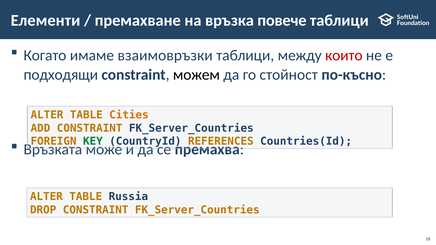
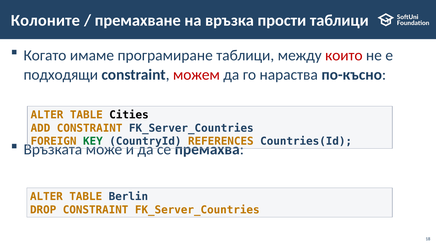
Елементи: Елементи -> Колоните
повече: повече -> прости
взаимовръзки: взаимовръзки -> програмиране
можем colour: black -> red
стойност: стойност -> нараства
Cities colour: orange -> black
Russia: Russia -> Berlin
